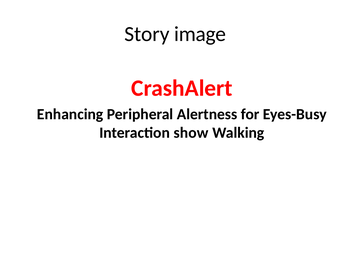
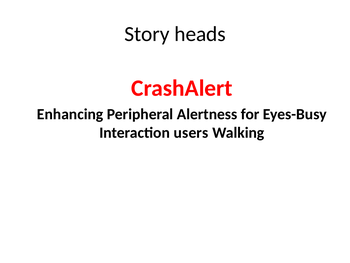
image: image -> heads
show: show -> users
